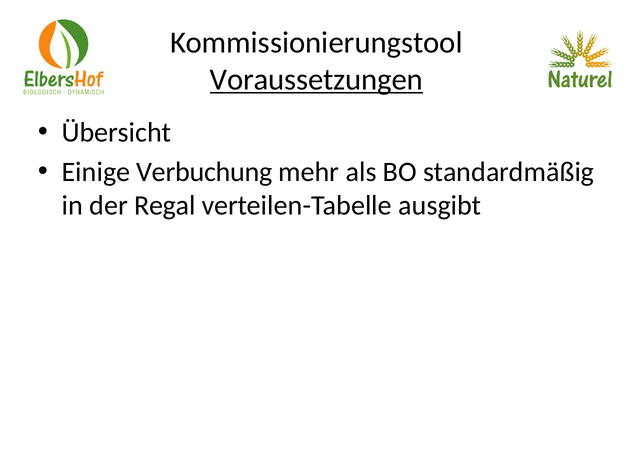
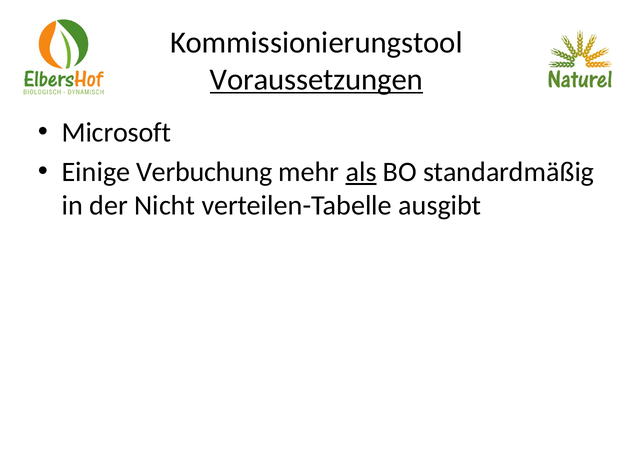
Übersicht: Übersicht -> Microsoft
als underline: none -> present
Regal: Regal -> Nicht
